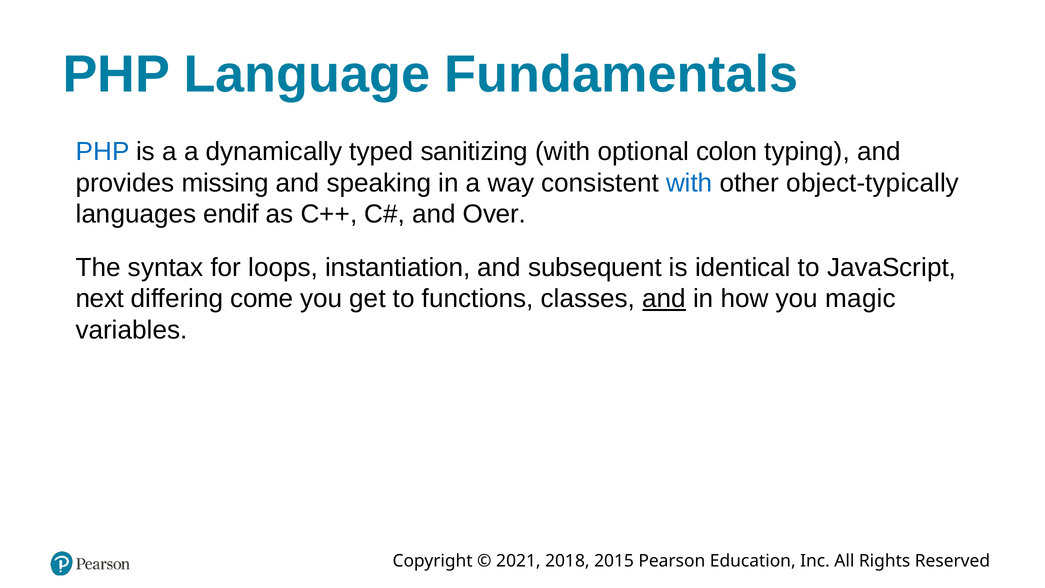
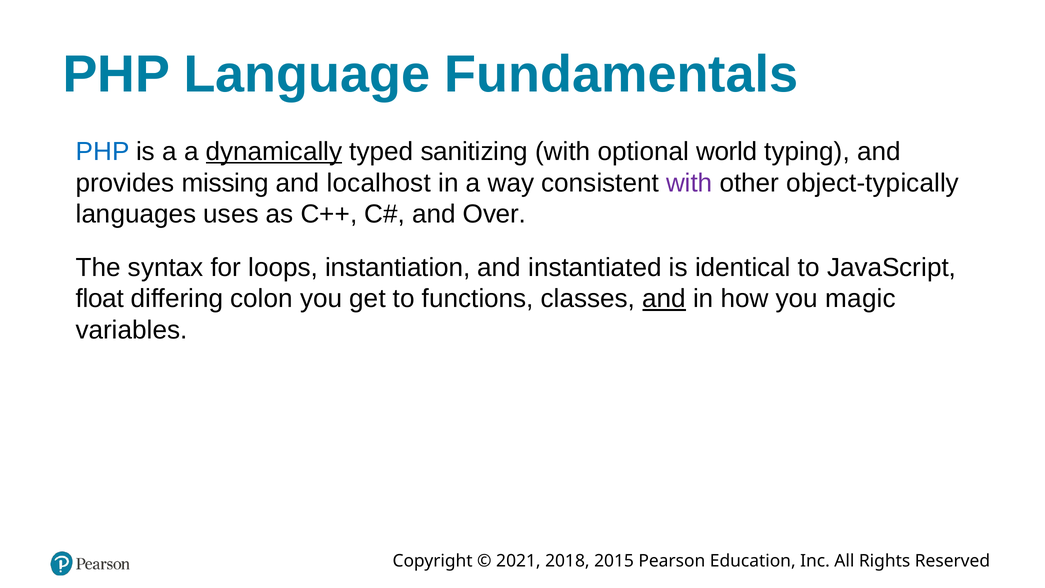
dynamically underline: none -> present
colon: colon -> world
speaking: speaking -> localhost
with at (689, 183) colour: blue -> purple
endif: endif -> uses
subsequent: subsequent -> instantiated
next: next -> float
come: come -> colon
